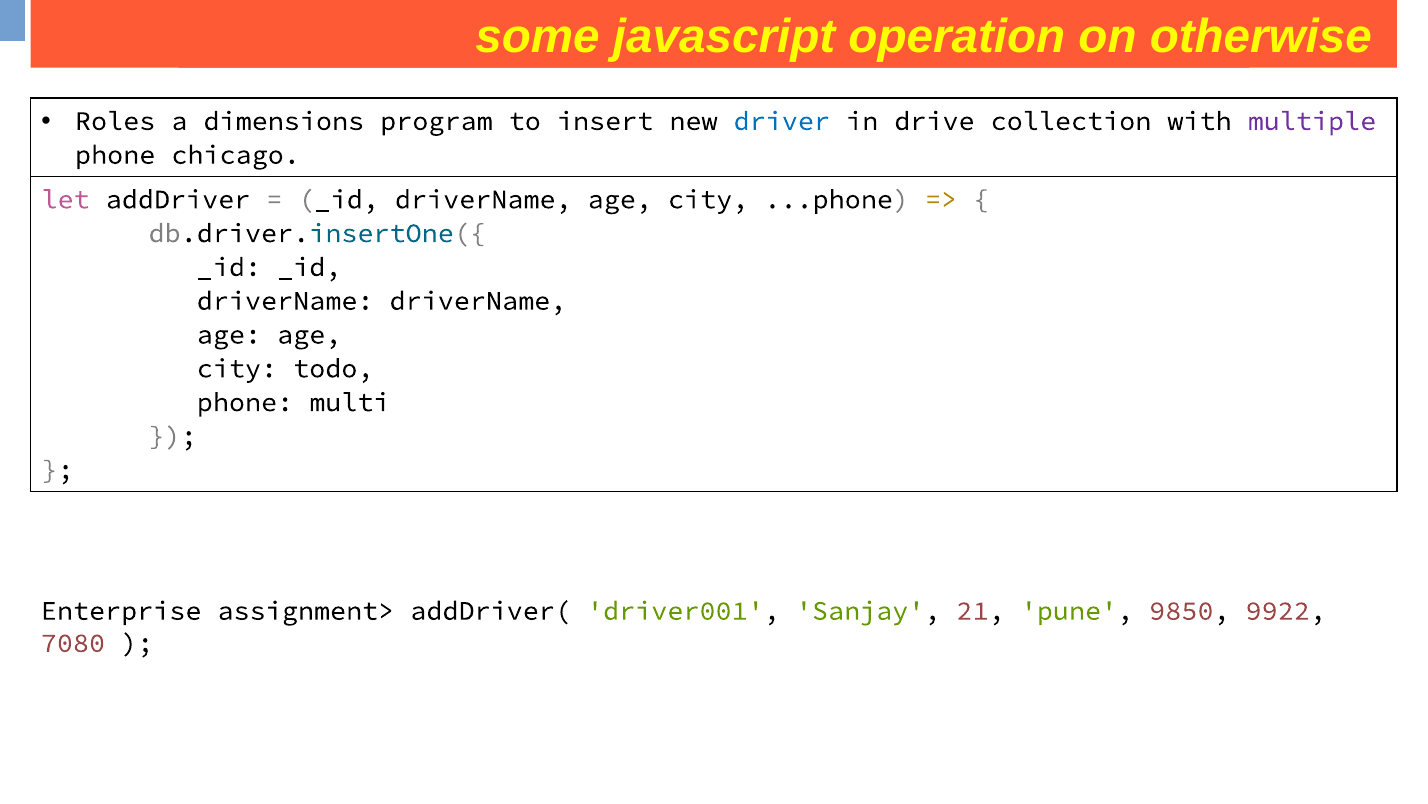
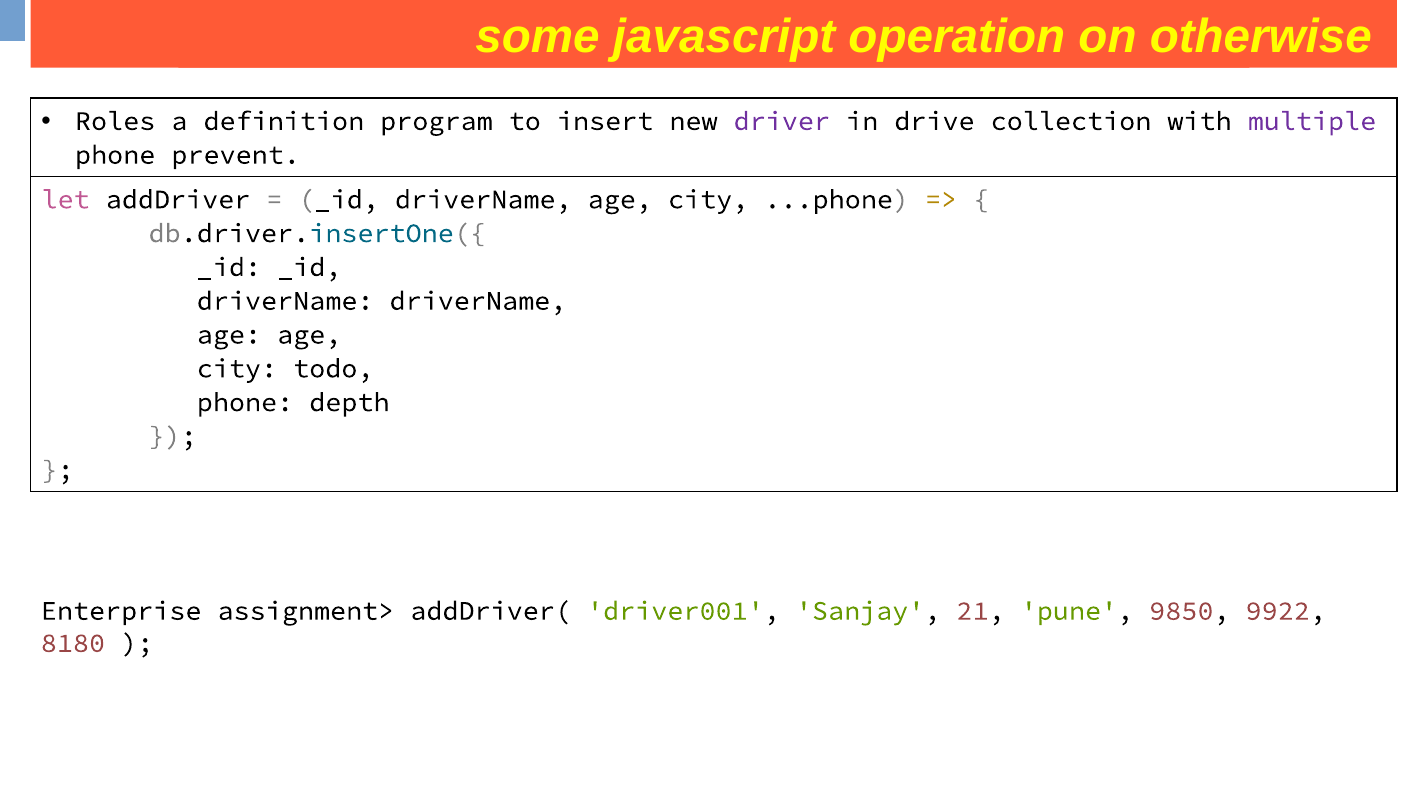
dimensions: dimensions -> definition
driver colour: blue -> purple
chicago: chicago -> prevent
multi: multi -> depth
7080: 7080 -> 8180
